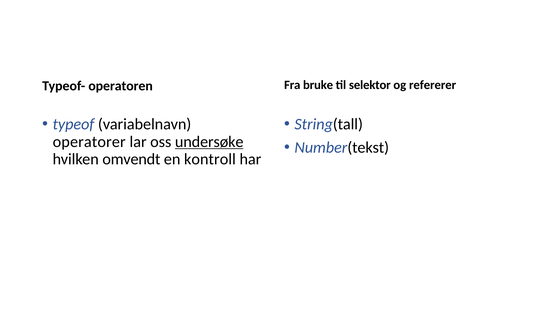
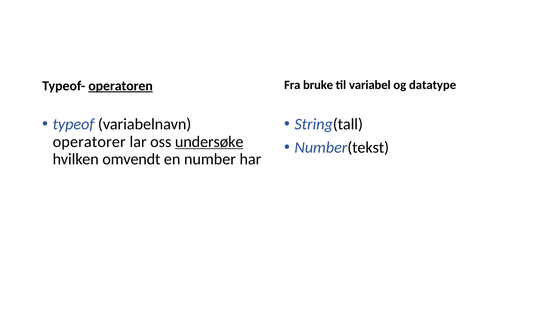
selektor: selektor -> variabel
refererer: refererer -> datatype
operatoren underline: none -> present
kontroll: kontroll -> number
